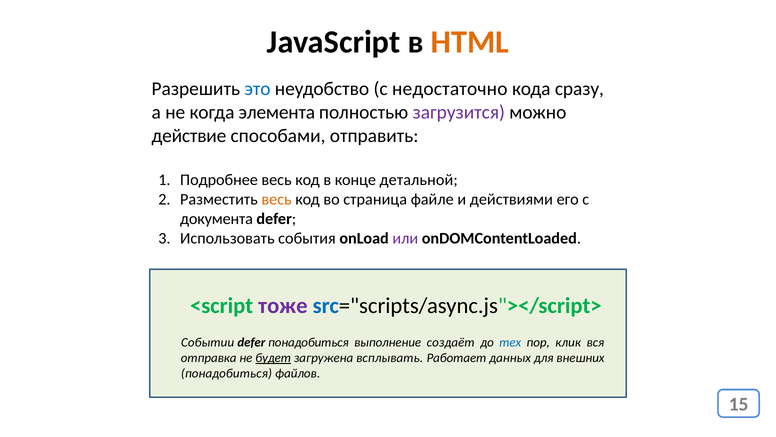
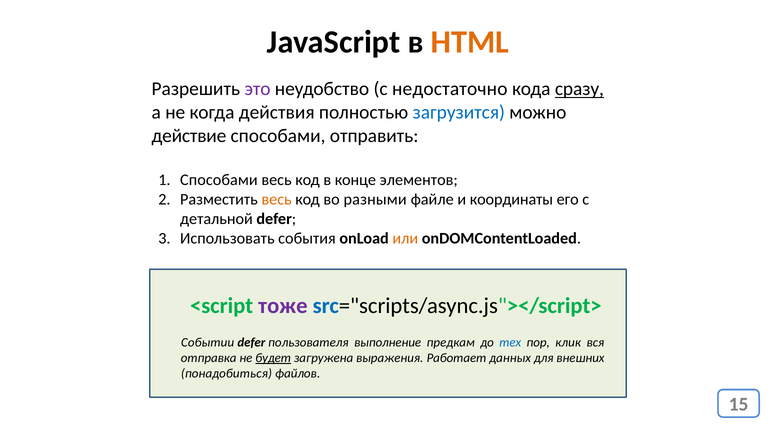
это colour: blue -> purple
сразу underline: none -> present
элемента: элемента -> действия
загрузится colour: purple -> blue
Подробнее at (219, 180): Подробнее -> Способами
детальной: детальной -> элементов
страница: страница -> разными
действиями: действиями -> координаты
документа: документа -> детальной
или colour: purple -> orange
defer понадобиться: понадобиться -> пользователя
создаёт: создаёт -> предкам
всплывать: всплывать -> выражения
